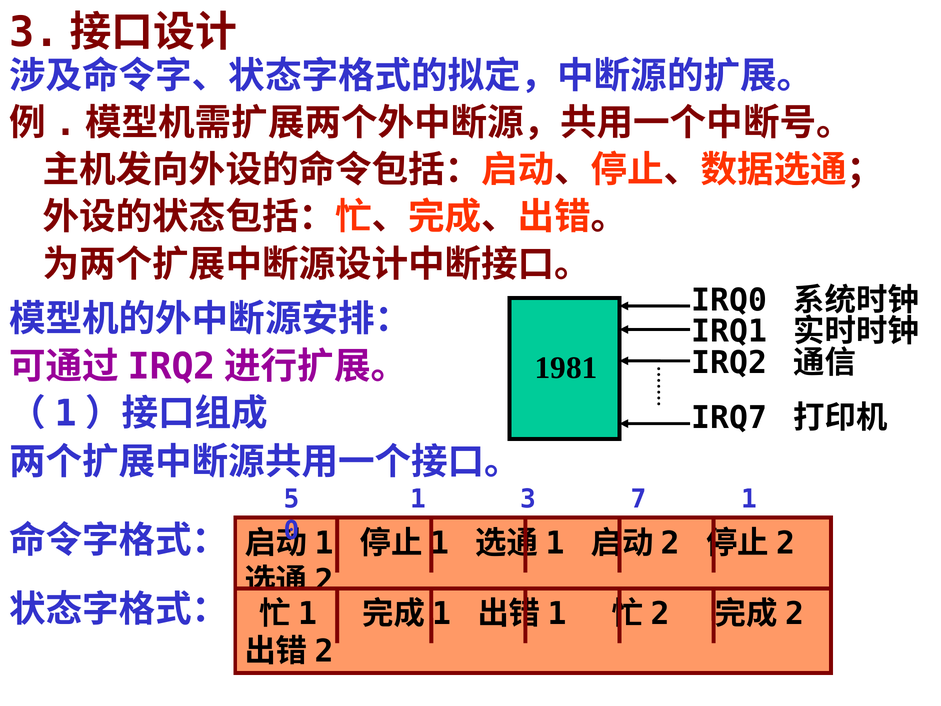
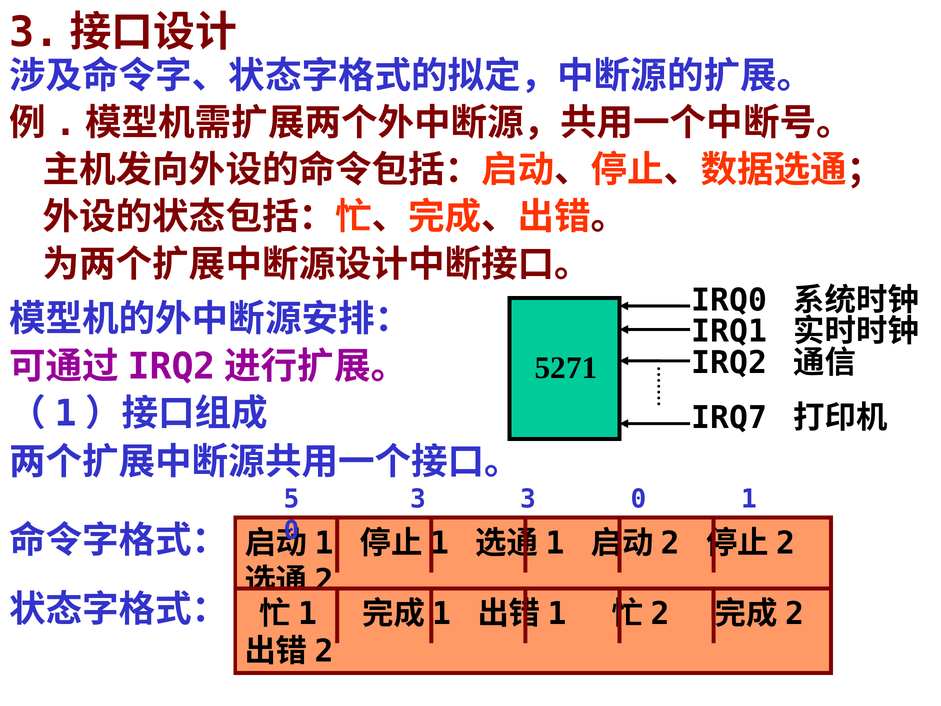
1981: 1981 -> 5271
5 1: 1 -> 3
3 7: 7 -> 0
